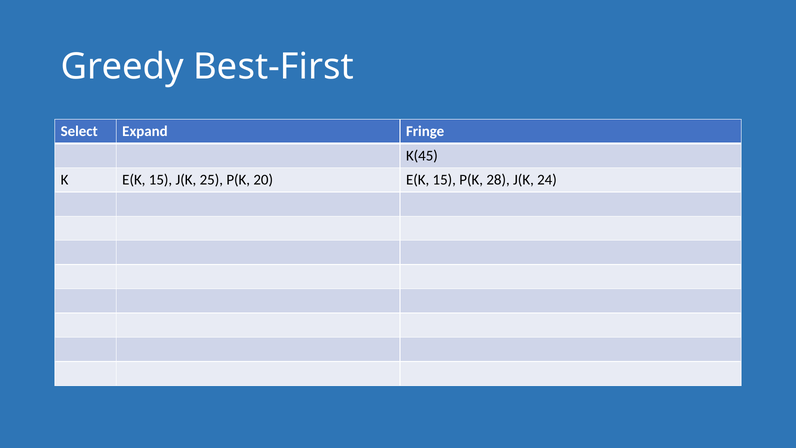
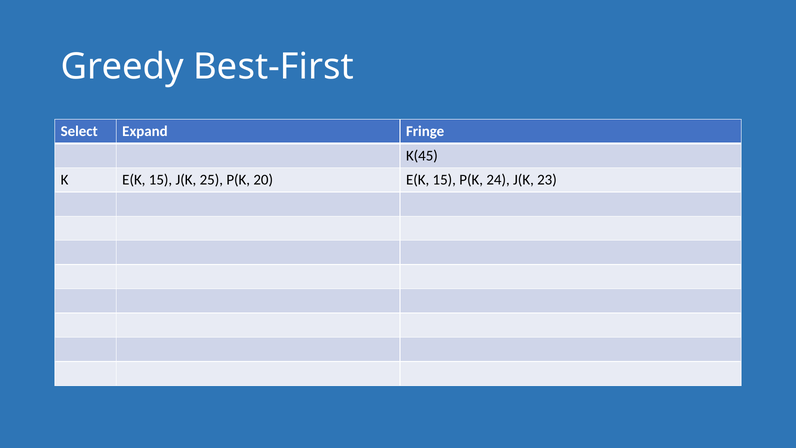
28: 28 -> 24
24: 24 -> 23
